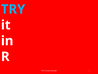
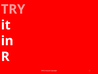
TRY colour: light blue -> pink
